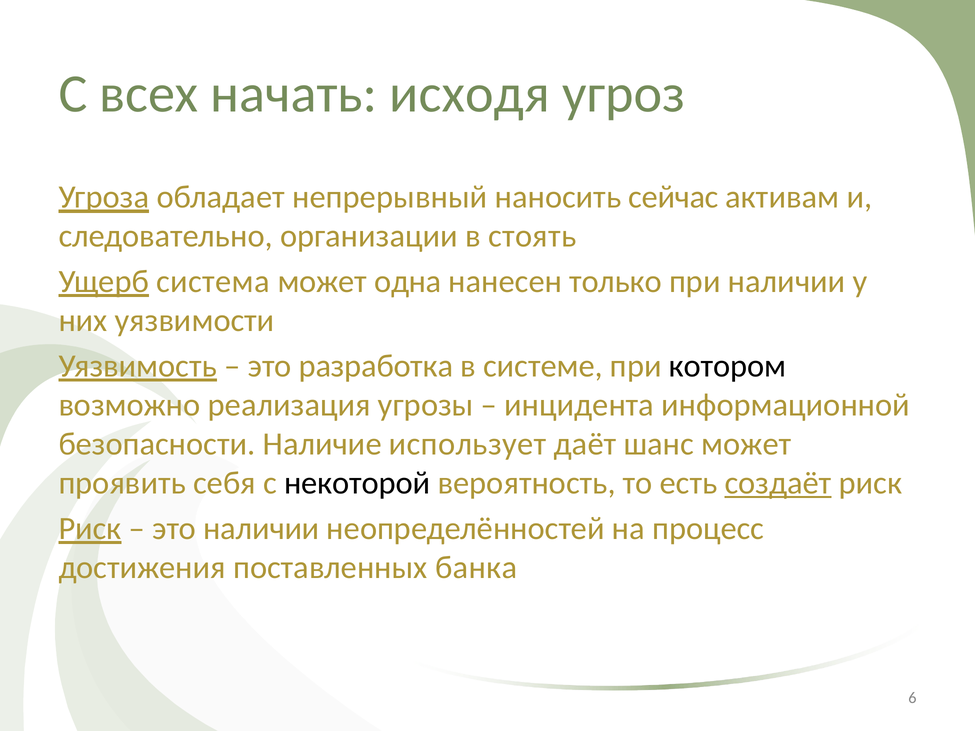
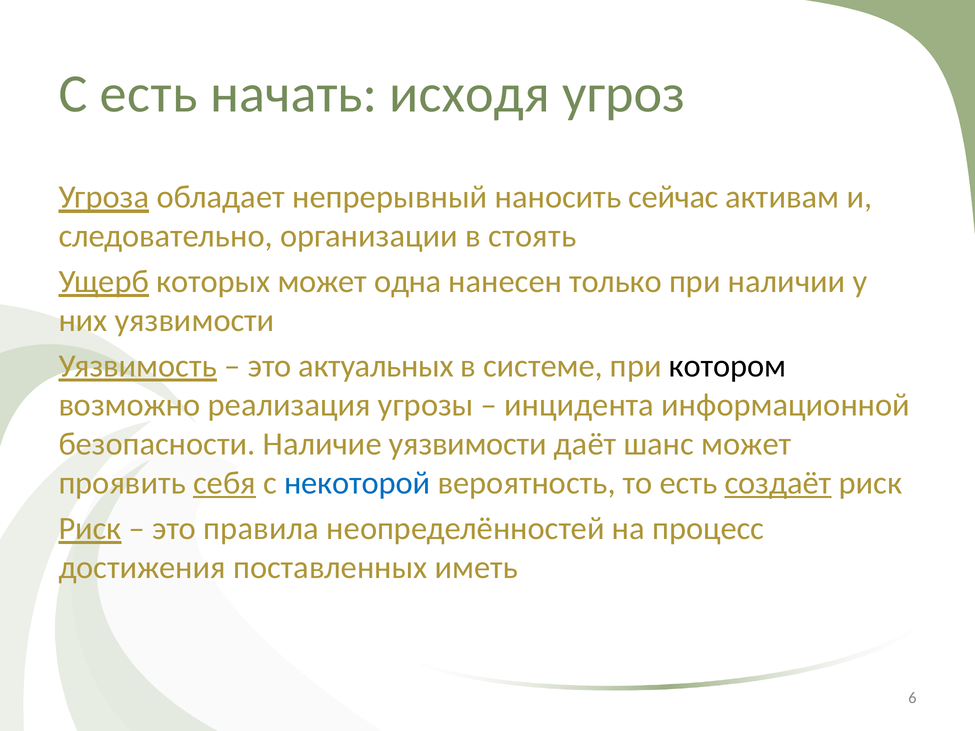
С всех: всех -> есть
система: система -> которых
разработка: разработка -> актуальных
Наличие использует: использует -> уязвимости
себя underline: none -> present
некоторой colour: black -> blue
это наличии: наличии -> правила
банка: банка -> иметь
